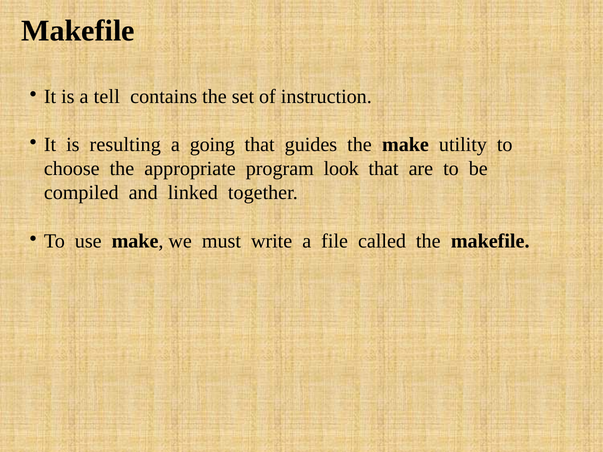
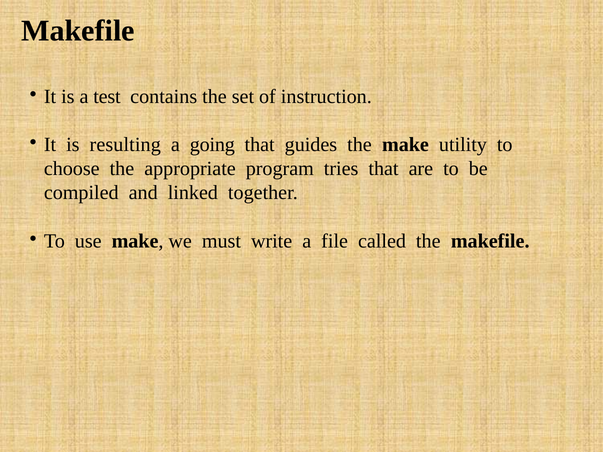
tell: tell -> test
look: look -> tries
